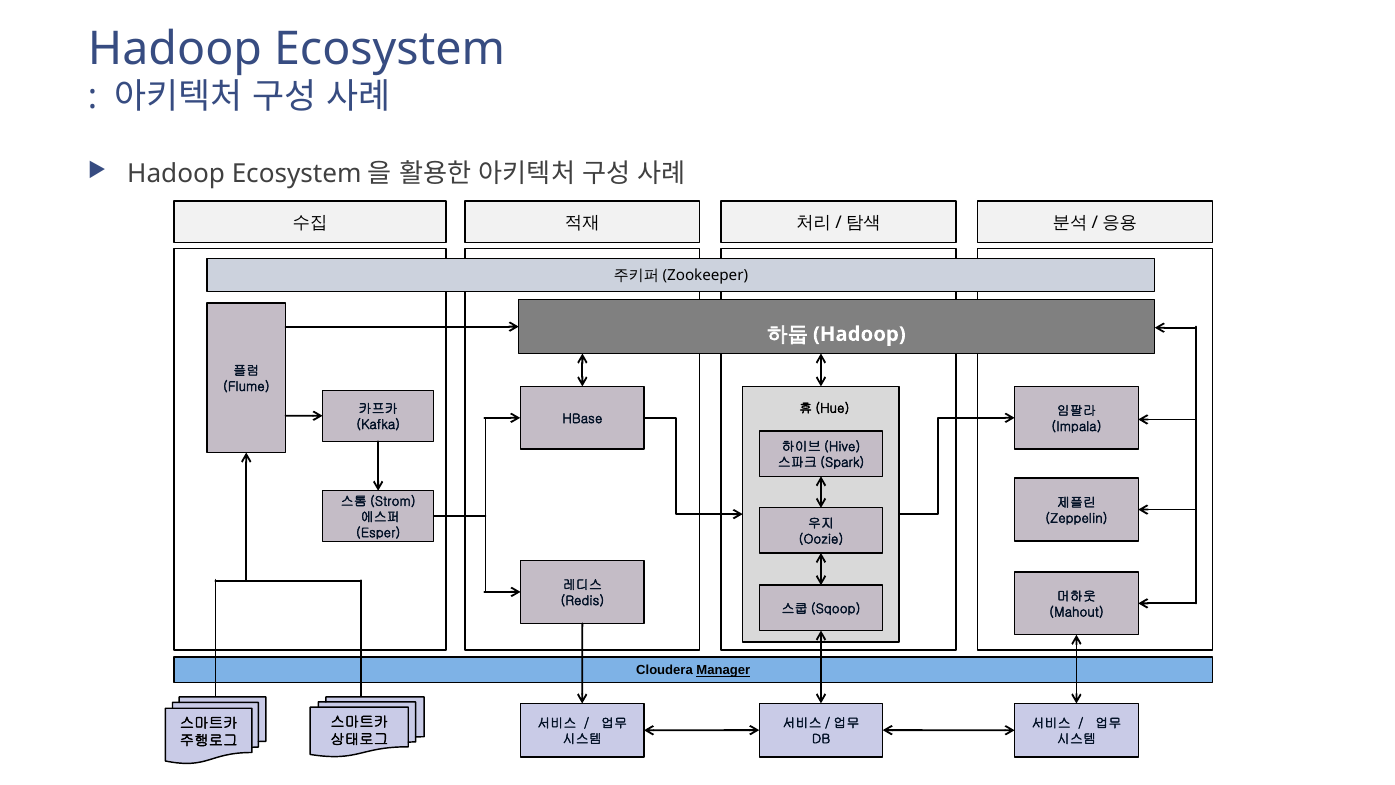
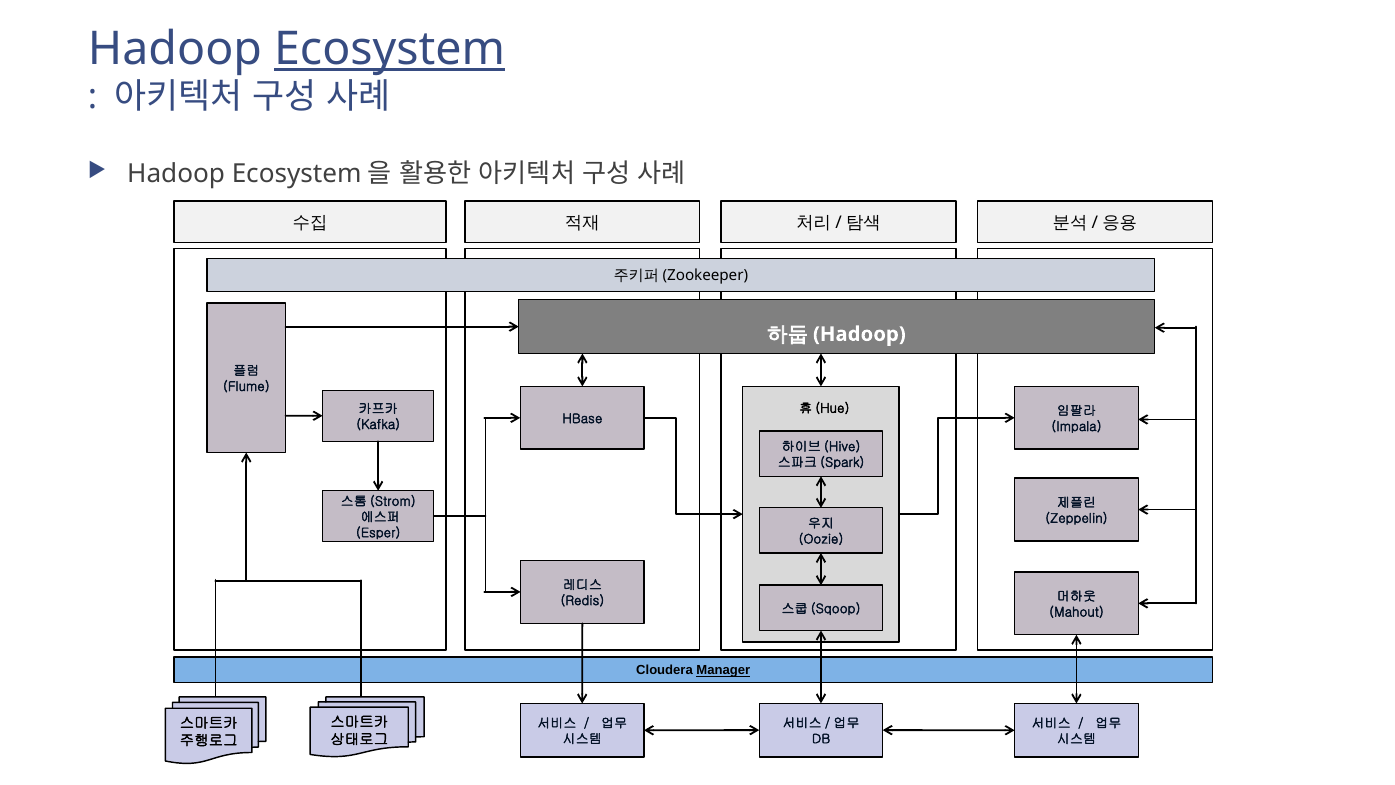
Ecosystem underline: none -> present
